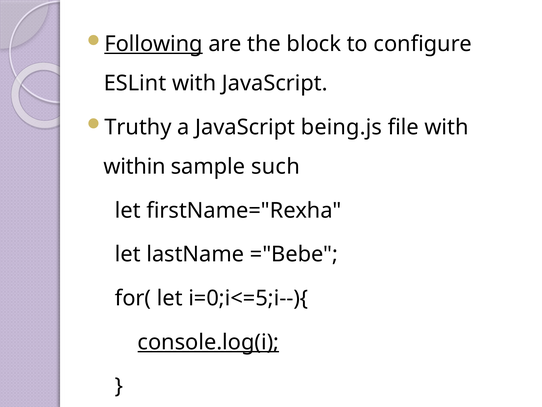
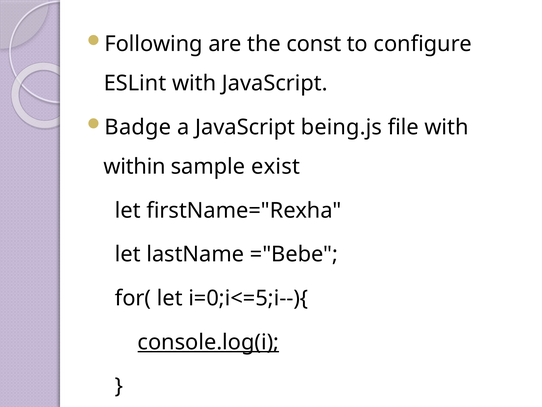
Following underline: present -> none
block: block -> const
Truthy: Truthy -> Badge
such: such -> exist
